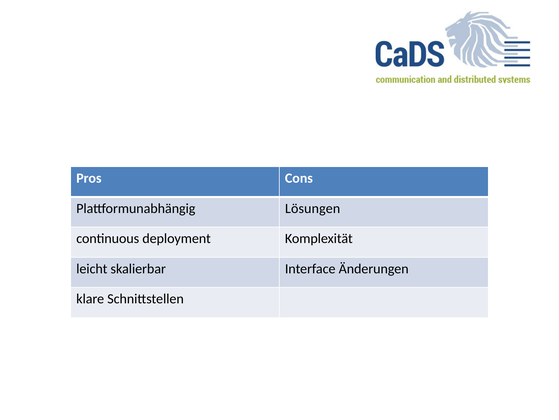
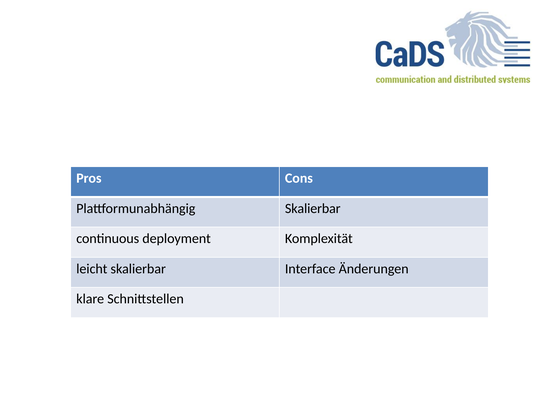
Plattformunabhängig Lösungen: Lösungen -> Skalierbar
